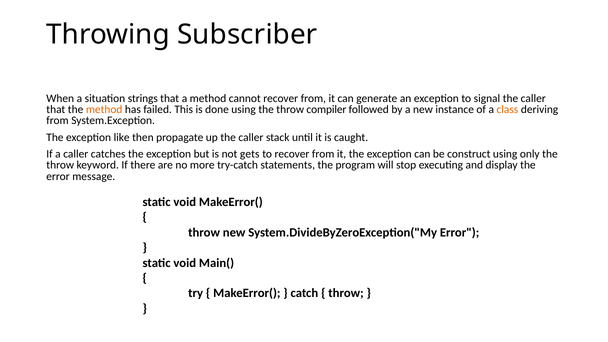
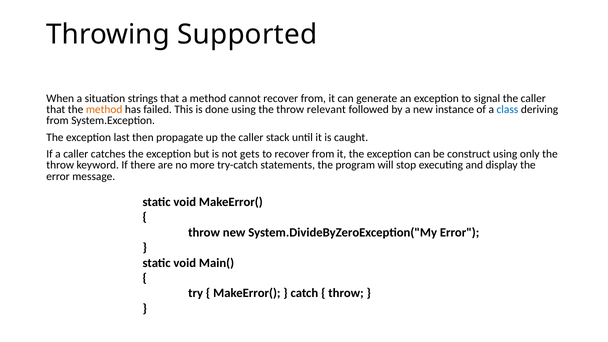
Subscriber: Subscriber -> Supported
compiler: compiler -> relevant
class colour: orange -> blue
like: like -> last
